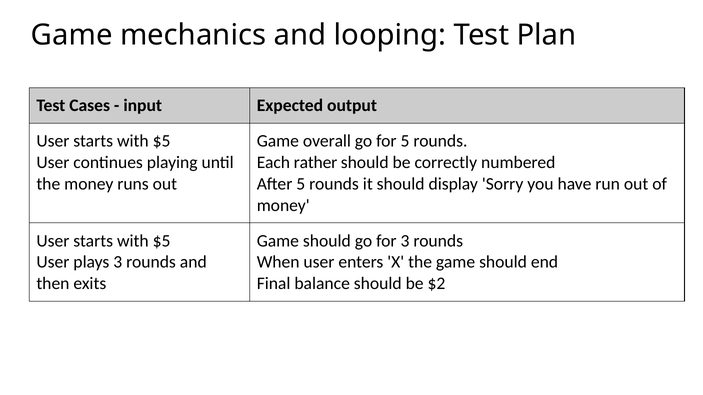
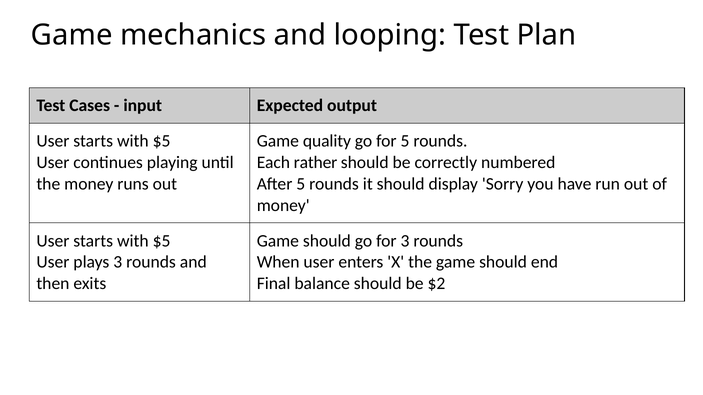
overall: overall -> quality
